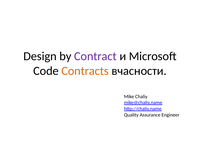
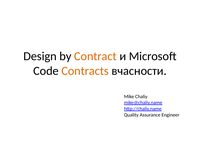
Contract colour: purple -> orange
